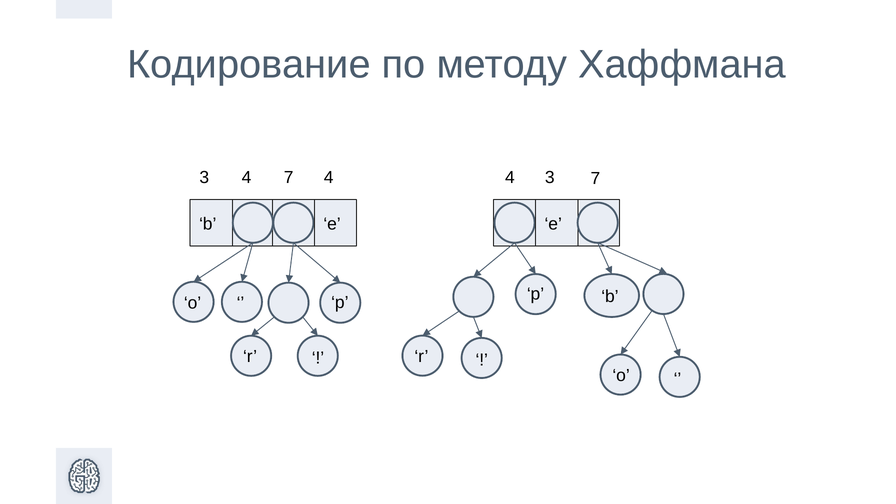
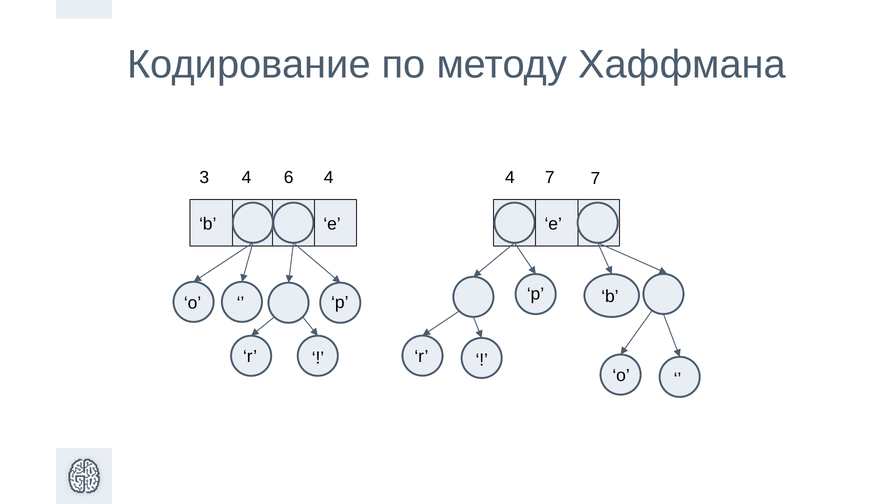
4 7: 7 -> 6
4 3: 3 -> 7
